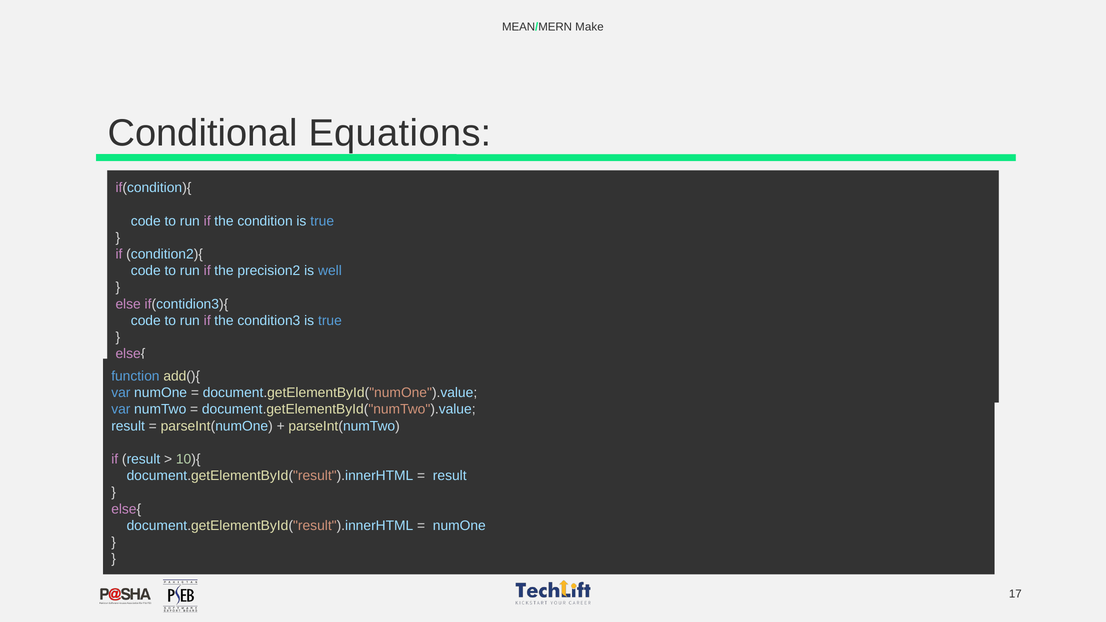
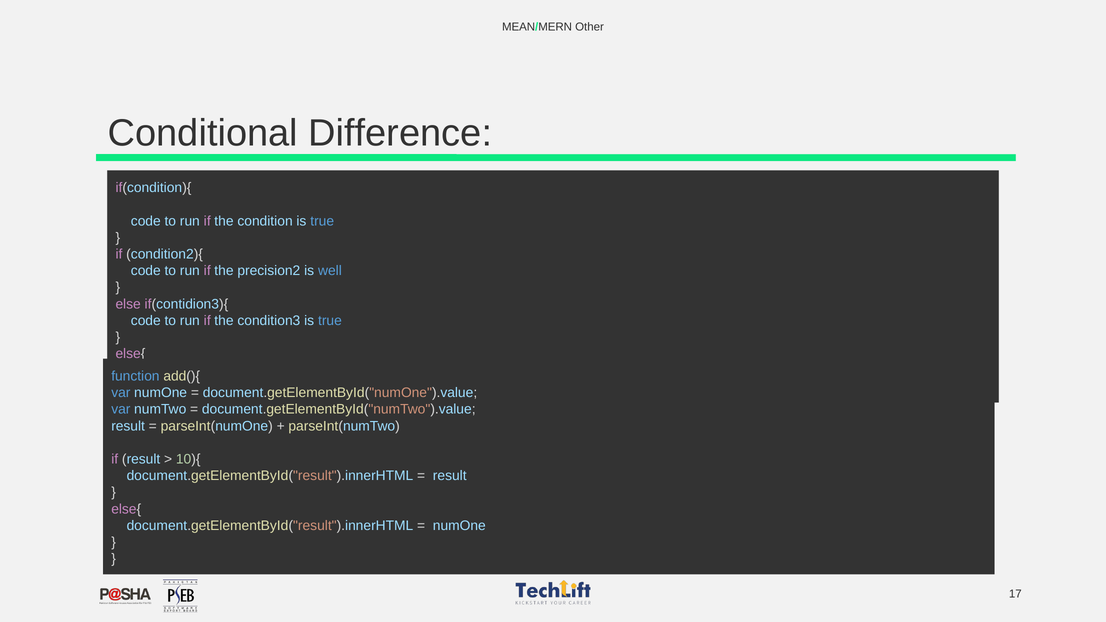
Make: Make -> Other
Equations: Equations -> Difference
